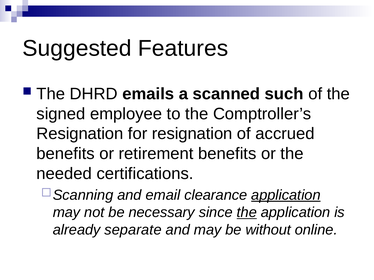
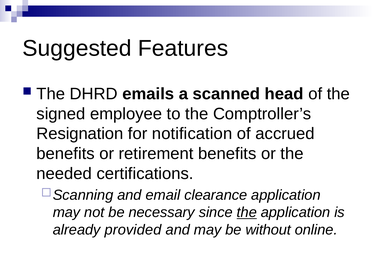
such: such -> head
for resignation: resignation -> notification
application at (286, 195) underline: present -> none
separate: separate -> provided
